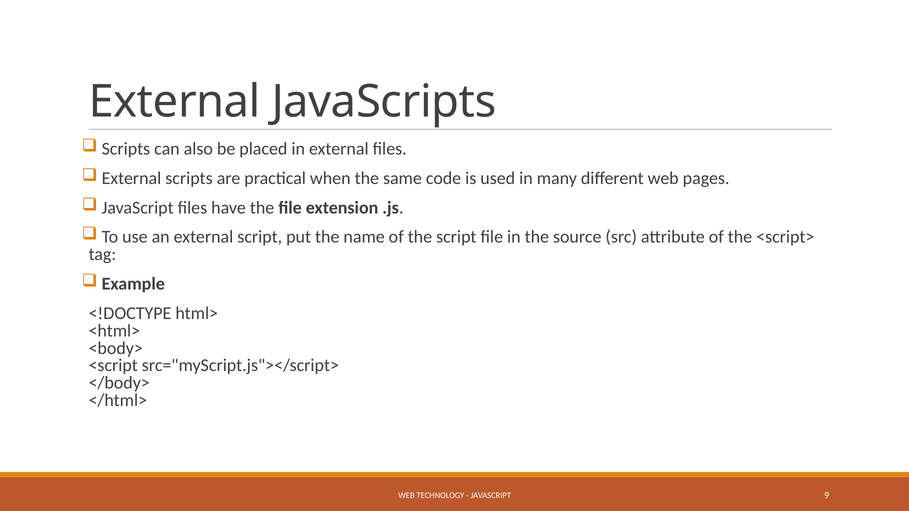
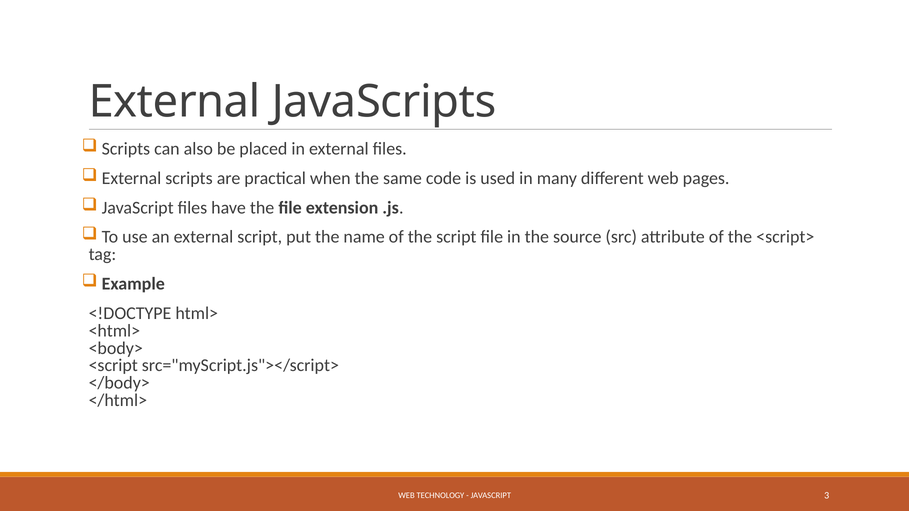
9: 9 -> 3
